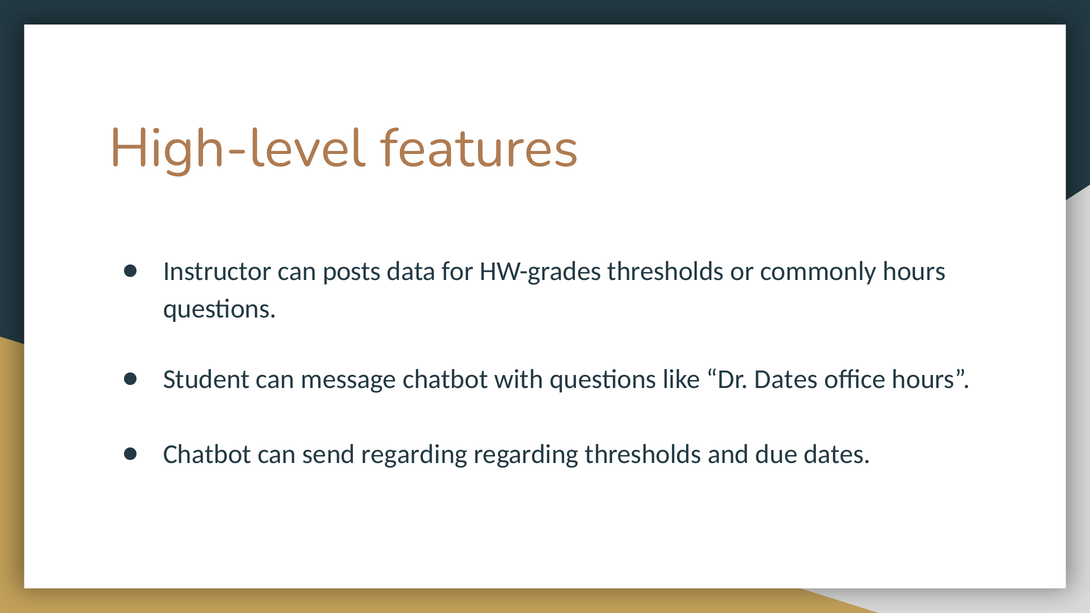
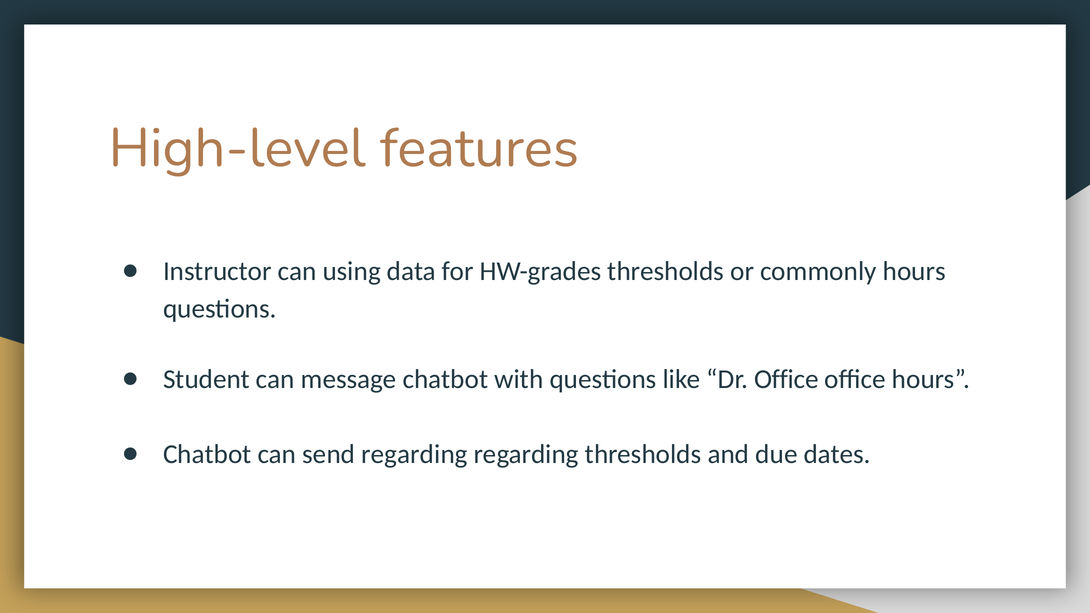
posts: posts -> using
Dr Dates: Dates -> Office
